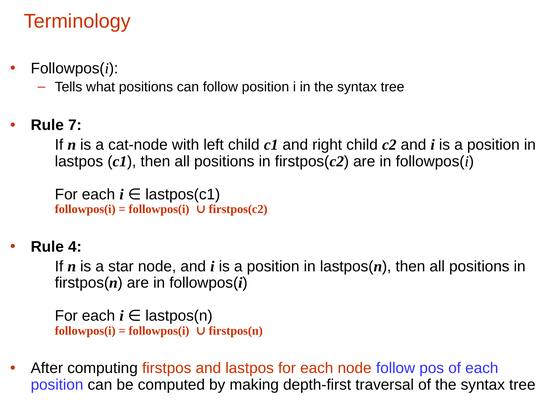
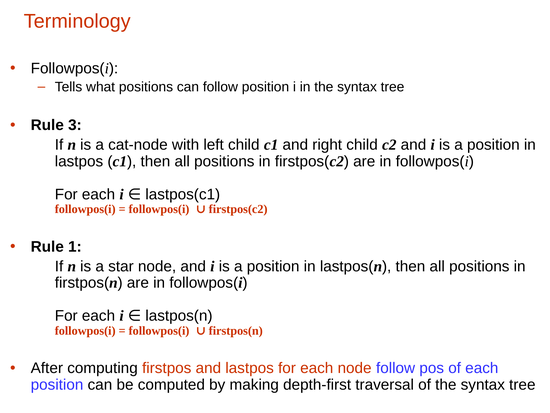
7: 7 -> 3
4: 4 -> 1
